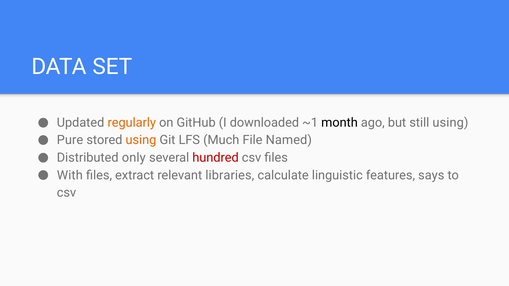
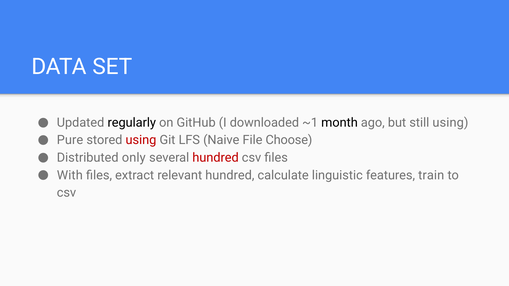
regularly colour: orange -> black
using at (141, 140) colour: orange -> red
Much: Much -> Naive
Named: Named -> Choose
relevant libraries: libraries -> hundred
says: says -> train
